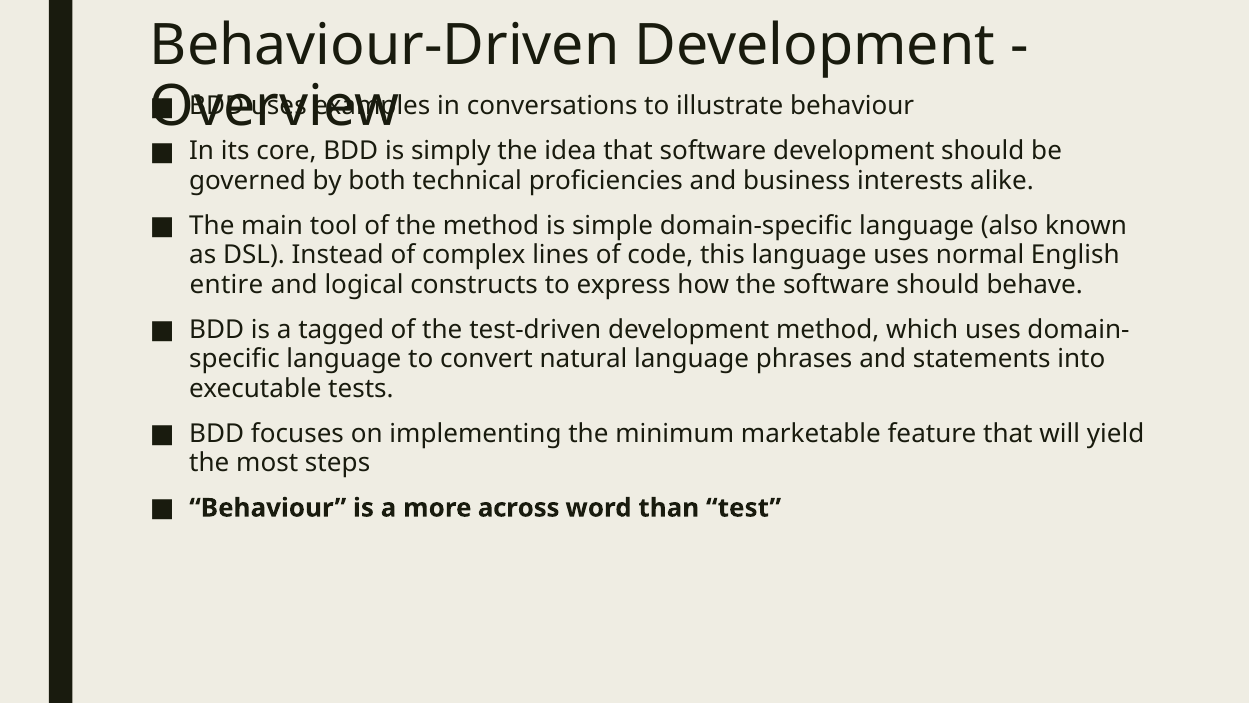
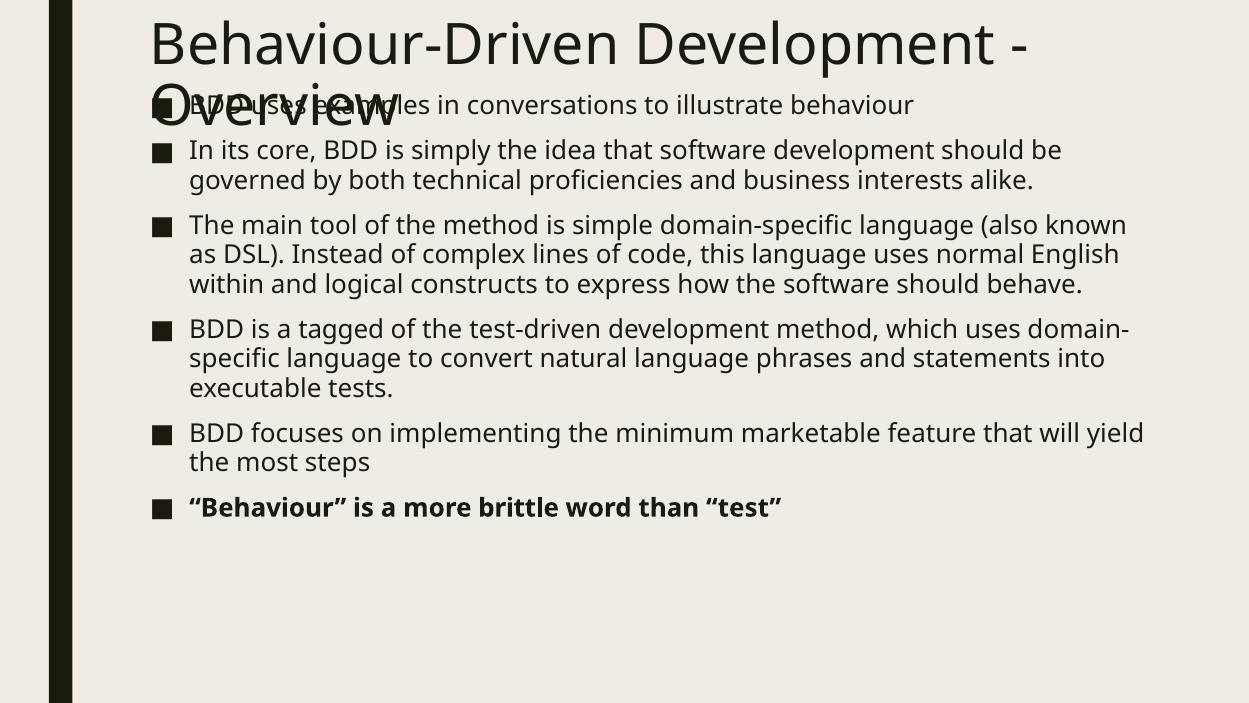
entire: entire -> within
across: across -> brittle
